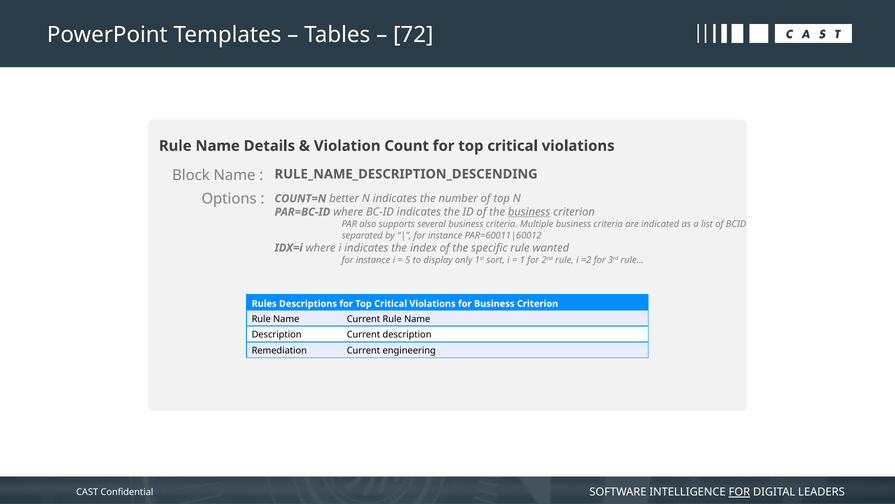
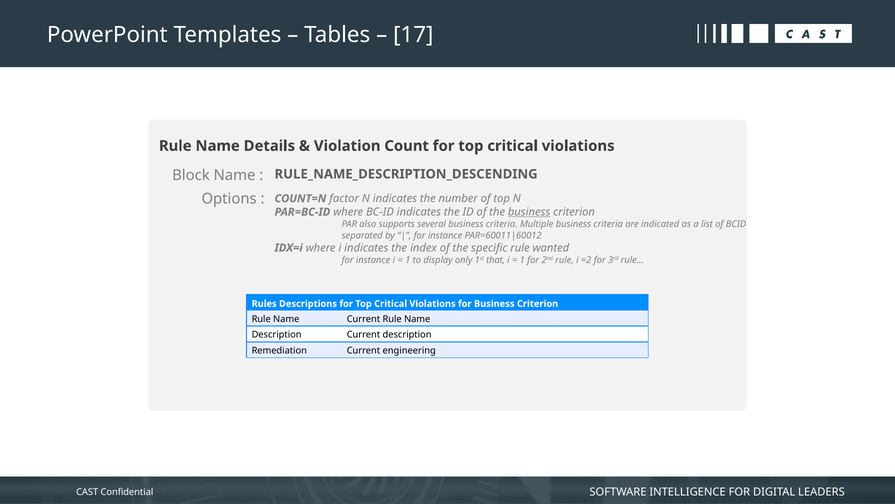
72: 72 -> 17
better: better -> factor
5 at (408, 260): 5 -> 1
sort: sort -> that
FOR at (739, 492) underline: present -> none
